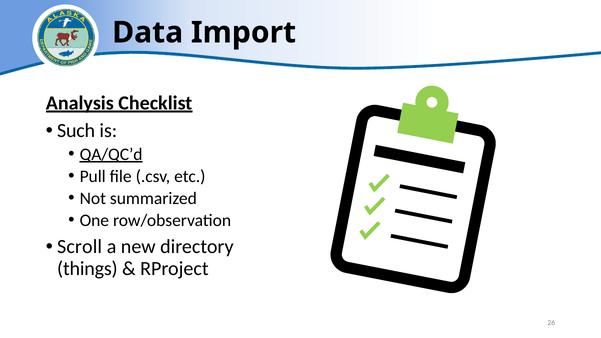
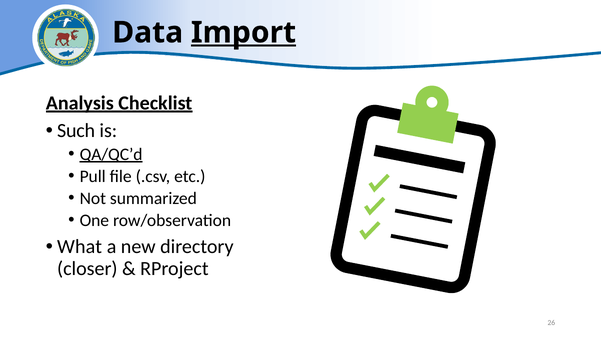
Import underline: none -> present
Scroll: Scroll -> What
things: things -> closer
